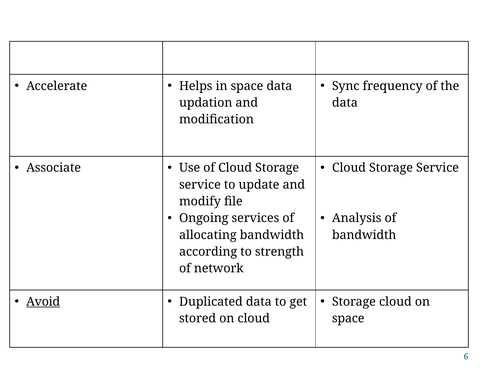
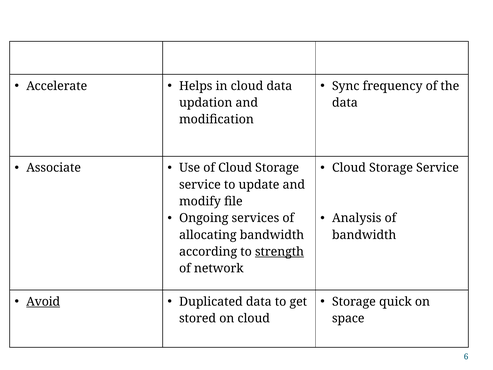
in space: space -> cloud
strength underline: none -> present
Storage cloud: cloud -> quick
